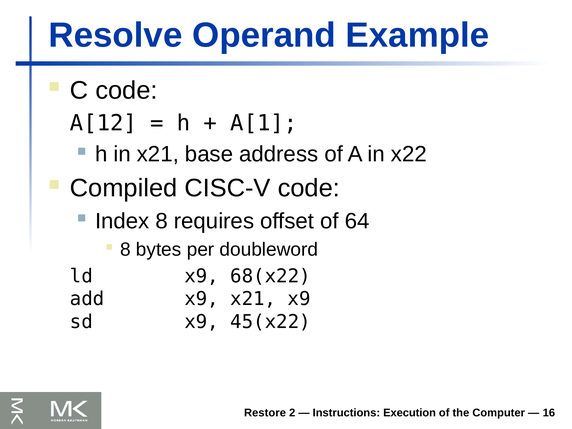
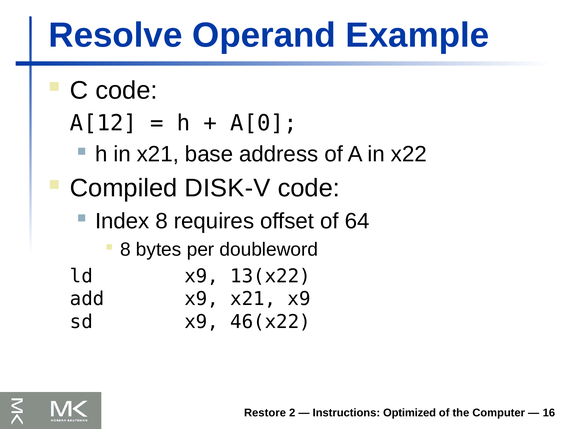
A[1: A[1 -> A[0
CISC-V: CISC-V -> DISK-V
68(x22: 68(x22 -> 13(x22
45(x22: 45(x22 -> 46(x22
Execution: Execution -> Optimized
